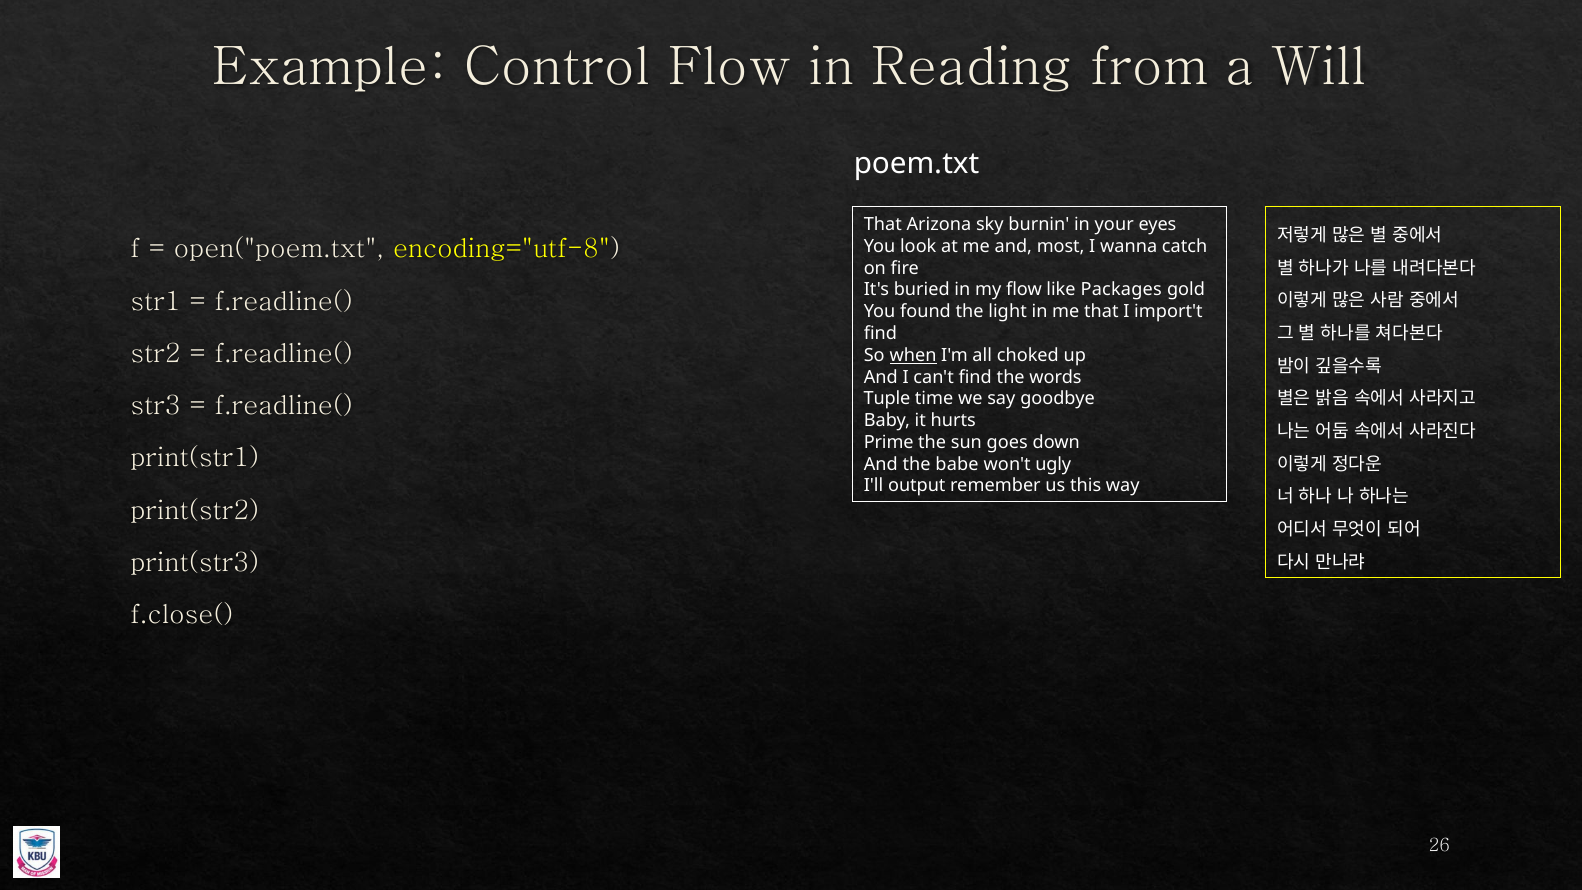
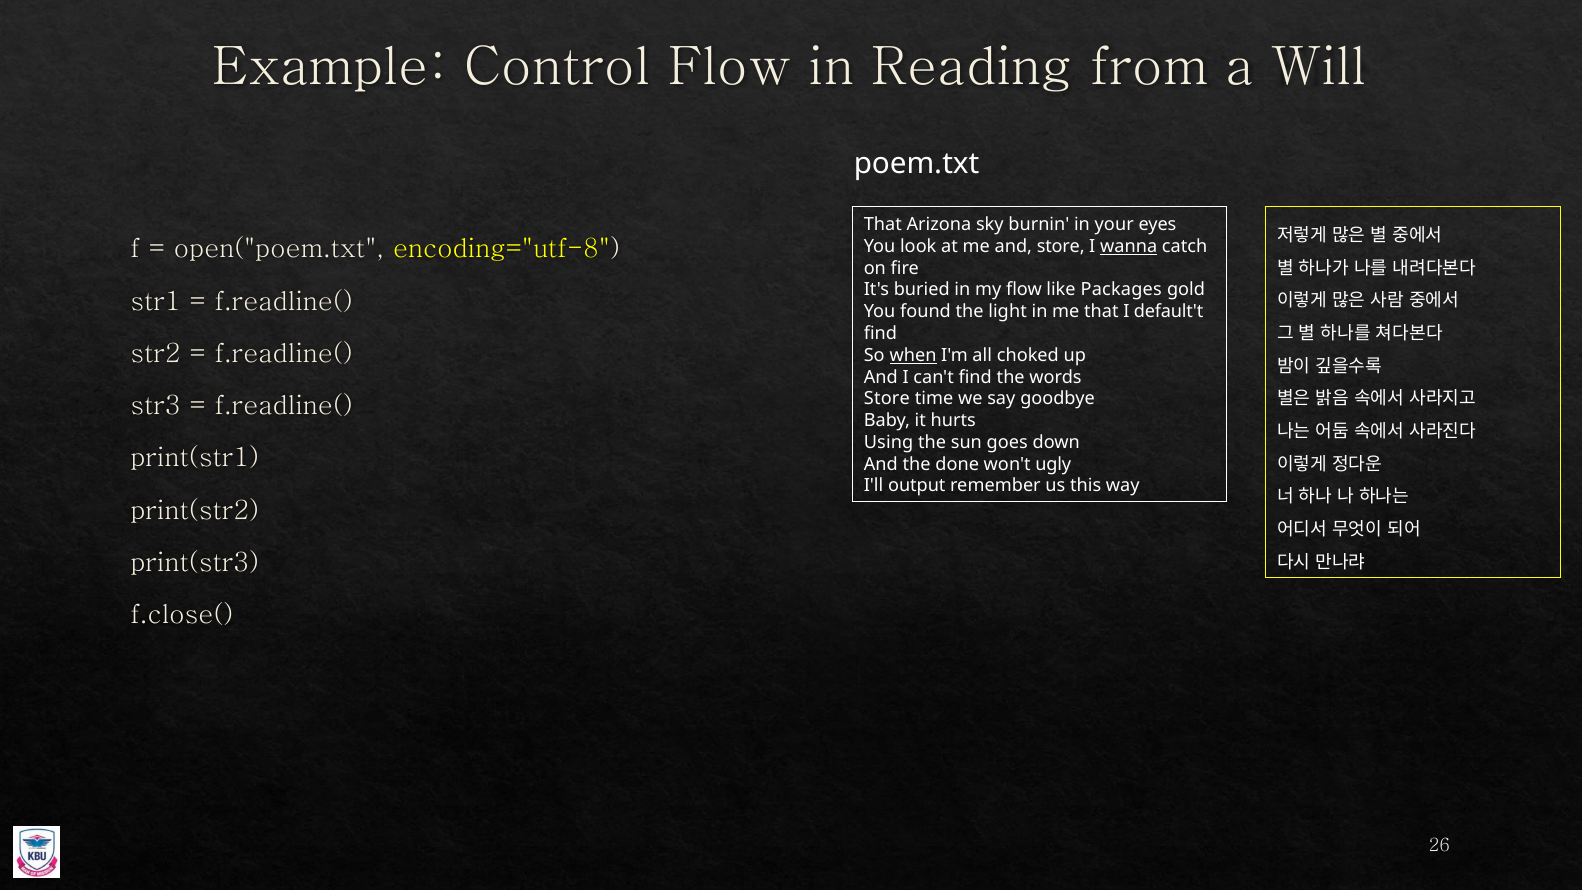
and most: most -> store
wanna underline: none -> present
import't: import't -> default't
Tuple at (887, 399): Tuple -> Store
Prime: Prime -> Using
babe: babe -> done
